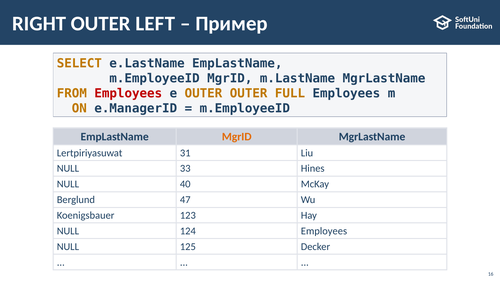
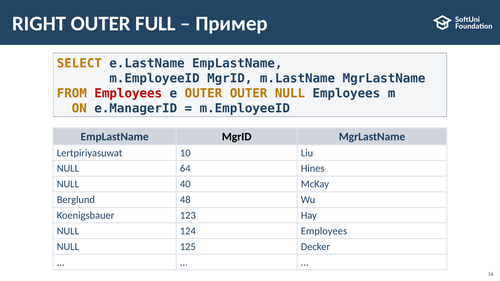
LEFT: LEFT -> FULL
OUTER FULL: FULL -> NULL
MgrID at (237, 137) colour: orange -> black
31: 31 -> 10
33: 33 -> 64
47: 47 -> 48
